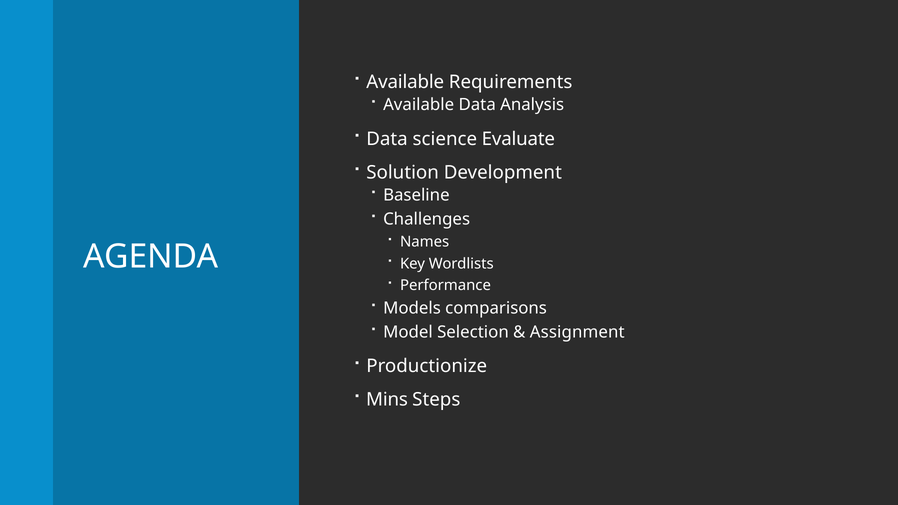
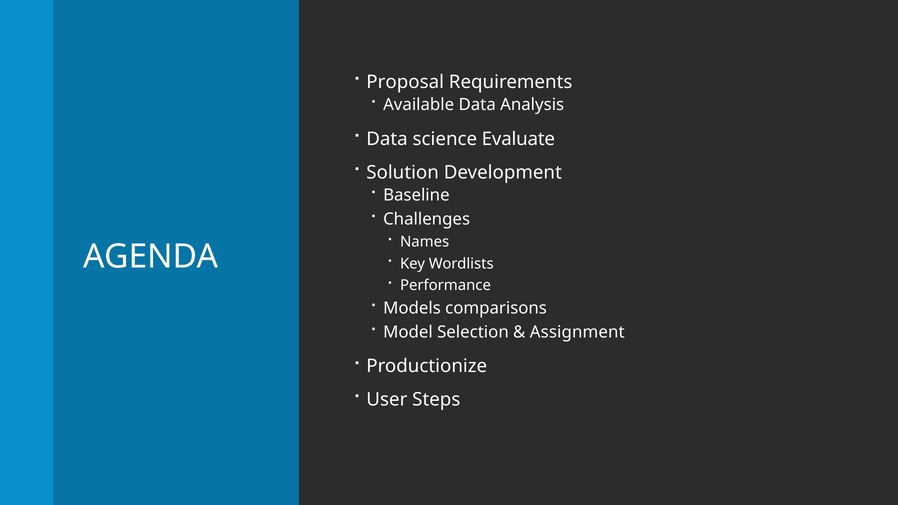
Available at (405, 82): Available -> Proposal
Mins: Mins -> User
